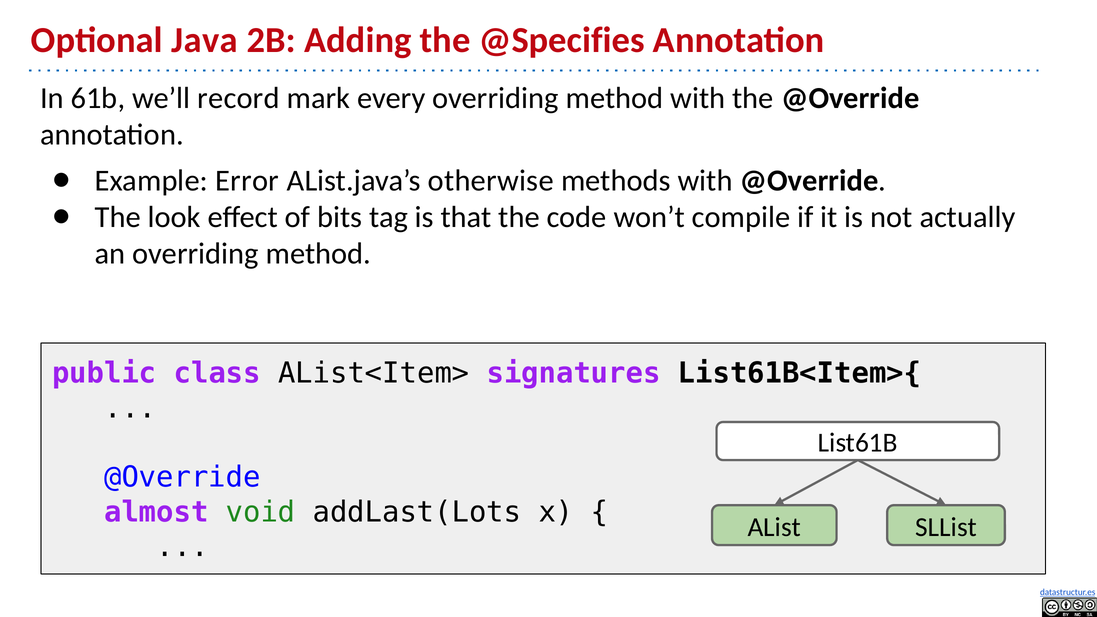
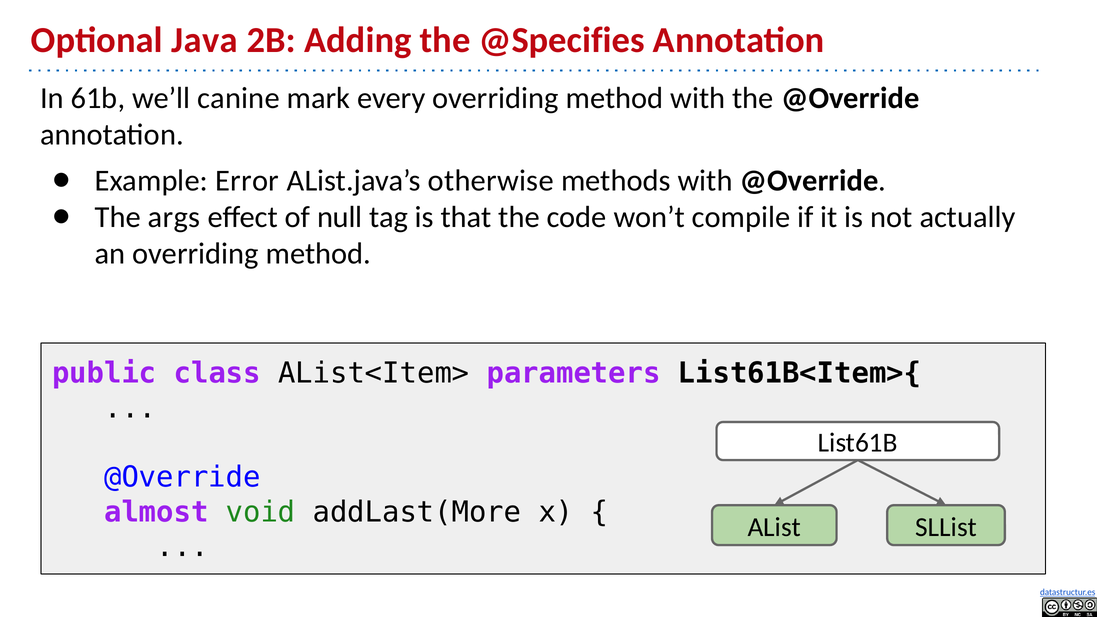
record: record -> canine
look: look -> args
bits: bits -> null
signatures: signatures -> parameters
addLast(Lots: addLast(Lots -> addLast(More
